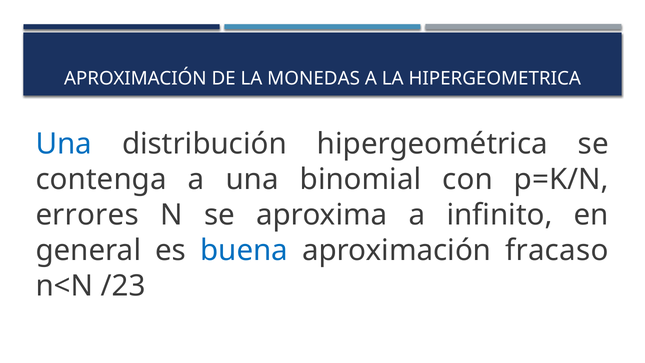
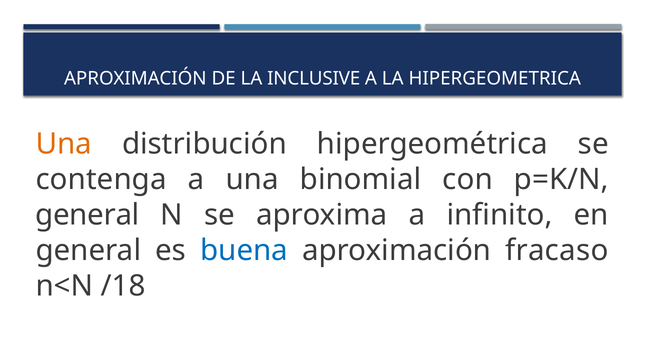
MONEDAS: MONEDAS -> INCLUSIVE
Una at (64, 144) colour: blue -> orange
errores at (87, 215): errores -> general
/23: /23 -> /18
